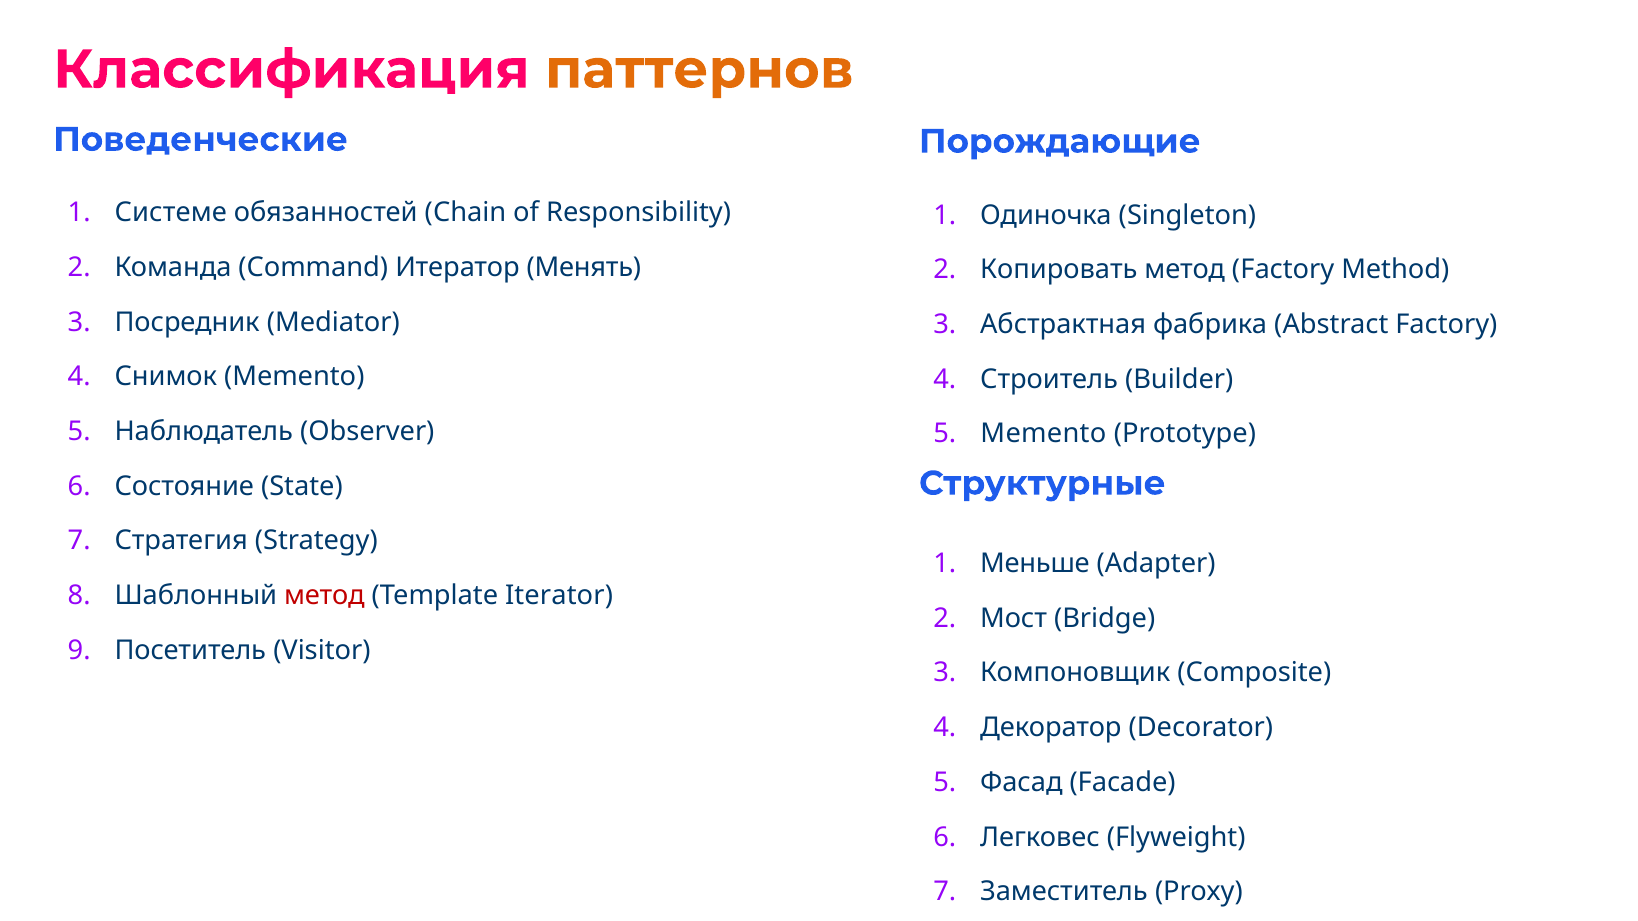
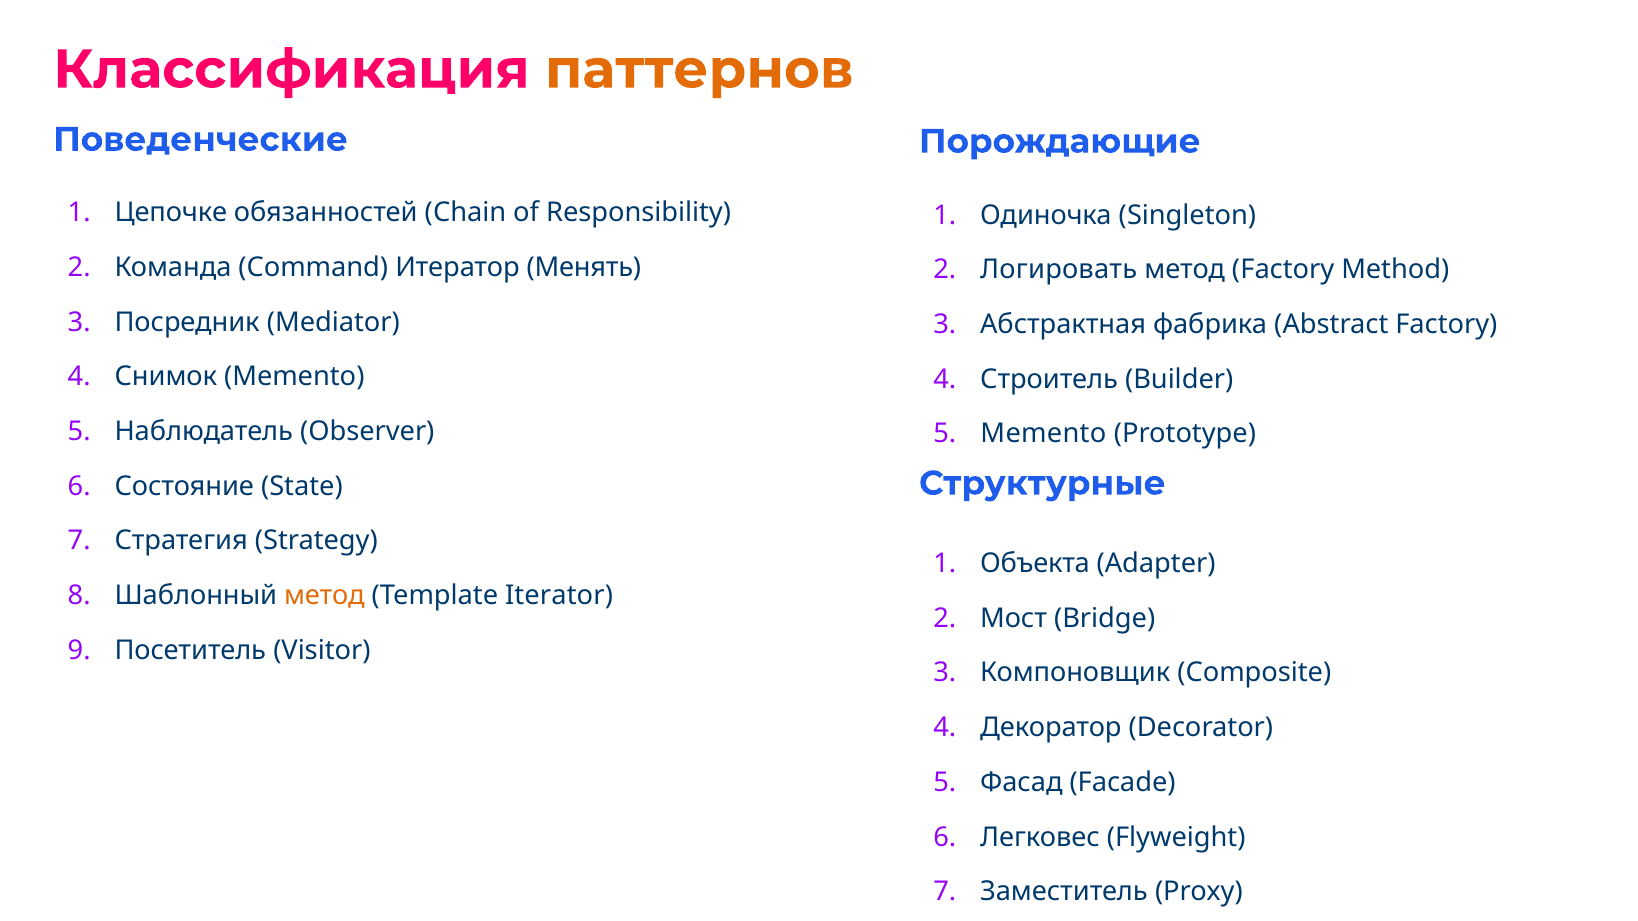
Системе: Системе -> Цепочке
Копировать: Копировать -> Логировать
Меньше: Меньше -> Объекта
метод at (324, 596) colour: red -> orange
